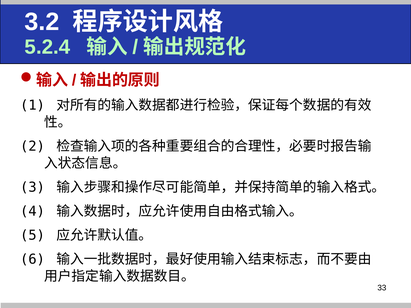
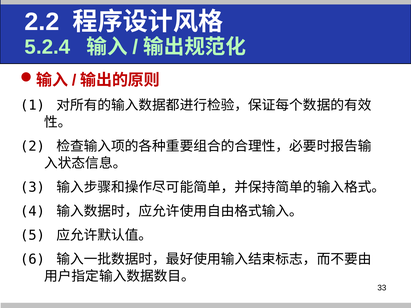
3.2: 3.2 -> 2.2
